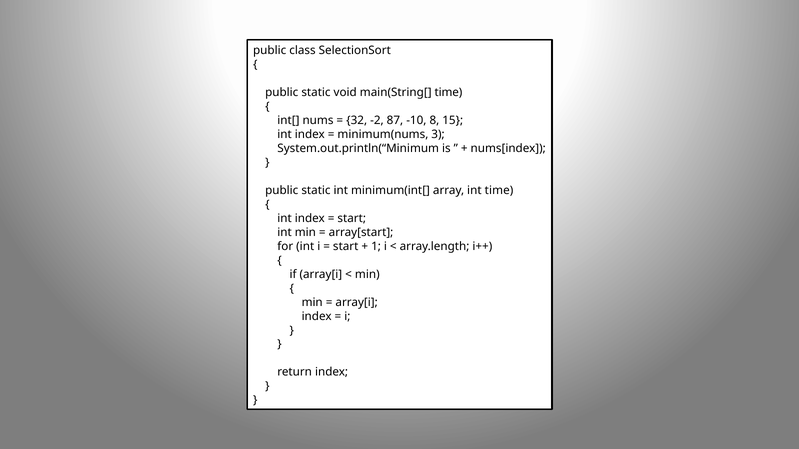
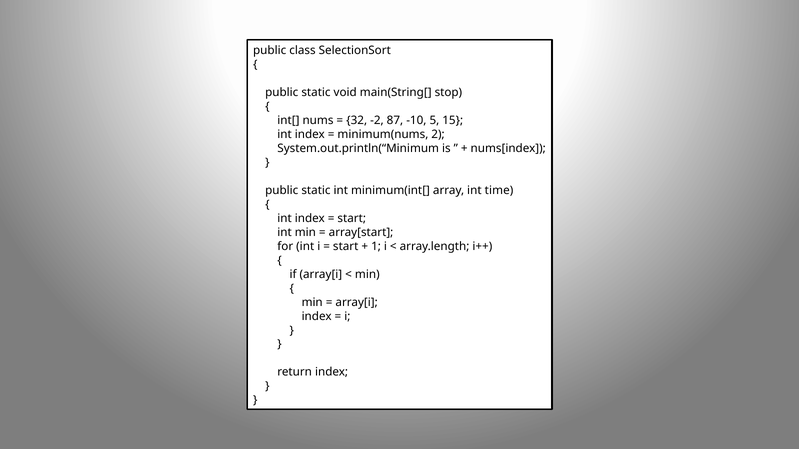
main(String[ time: time -> stop
8: 8 -> 5
3: 3 -> 2
